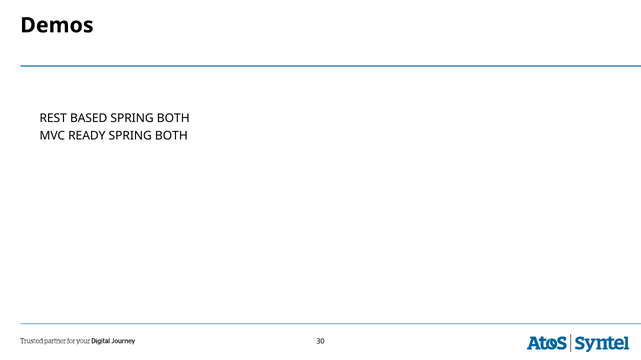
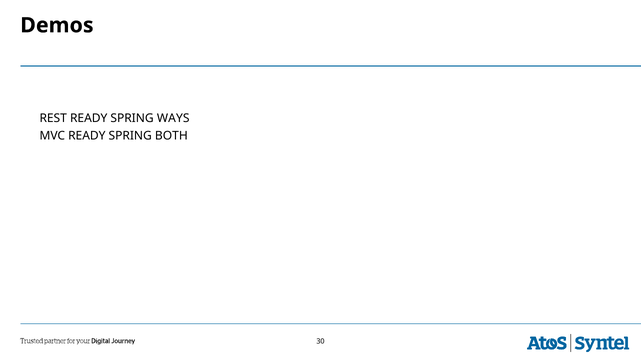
REST BASED: BASED -> READY
BOTH at (173, 119): BOTH -> WAYS
